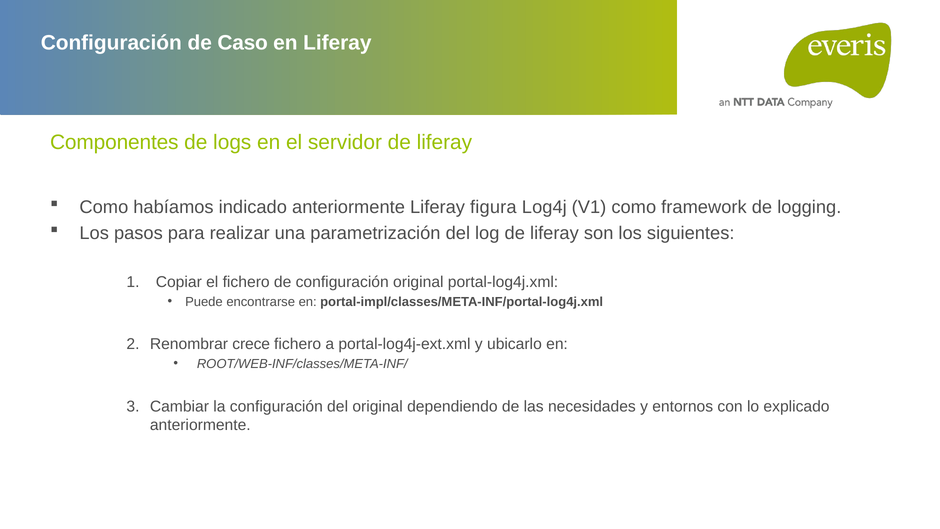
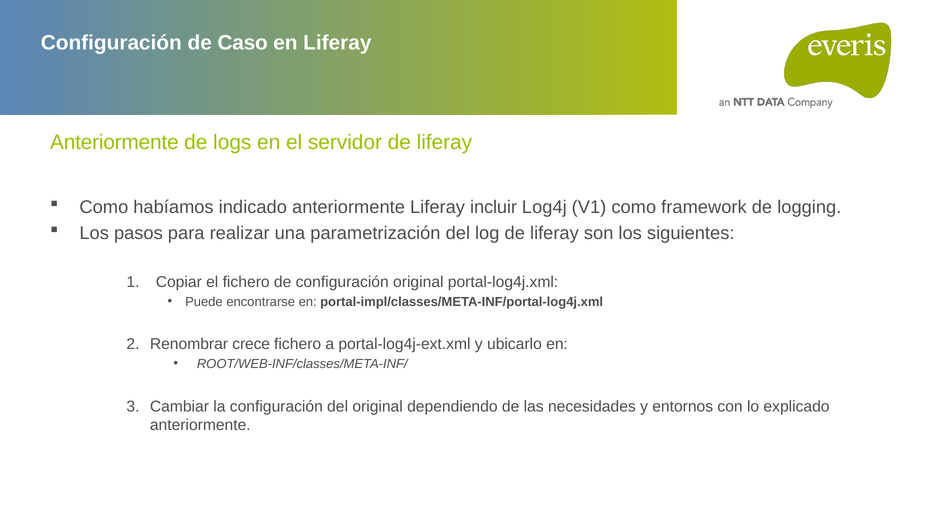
Componentes at (114, 142): Componentes -> Anteriormente
figura: figura -> incluir
